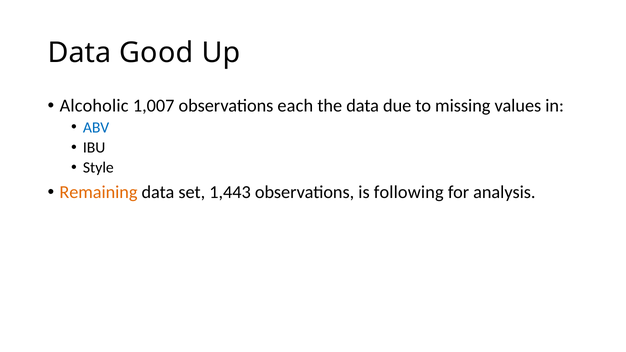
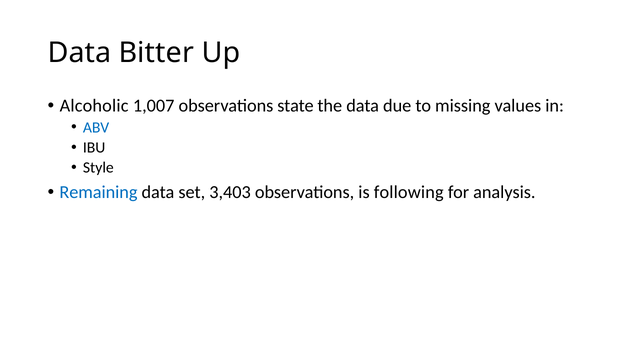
Good: Good -> Bitter
each: each -> state
Remaining colour: orange -> blue
1,443: 1,443 -> 3,403
